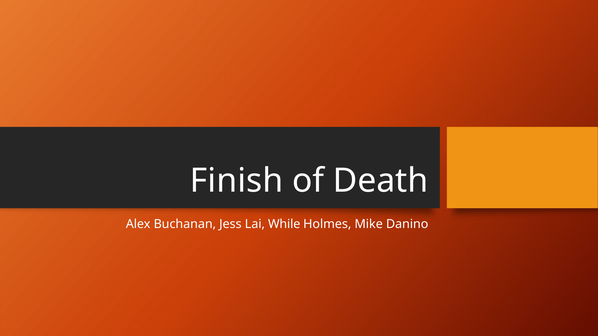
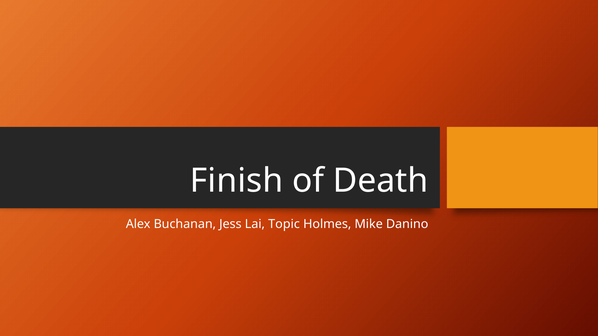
While: While -> Topic
